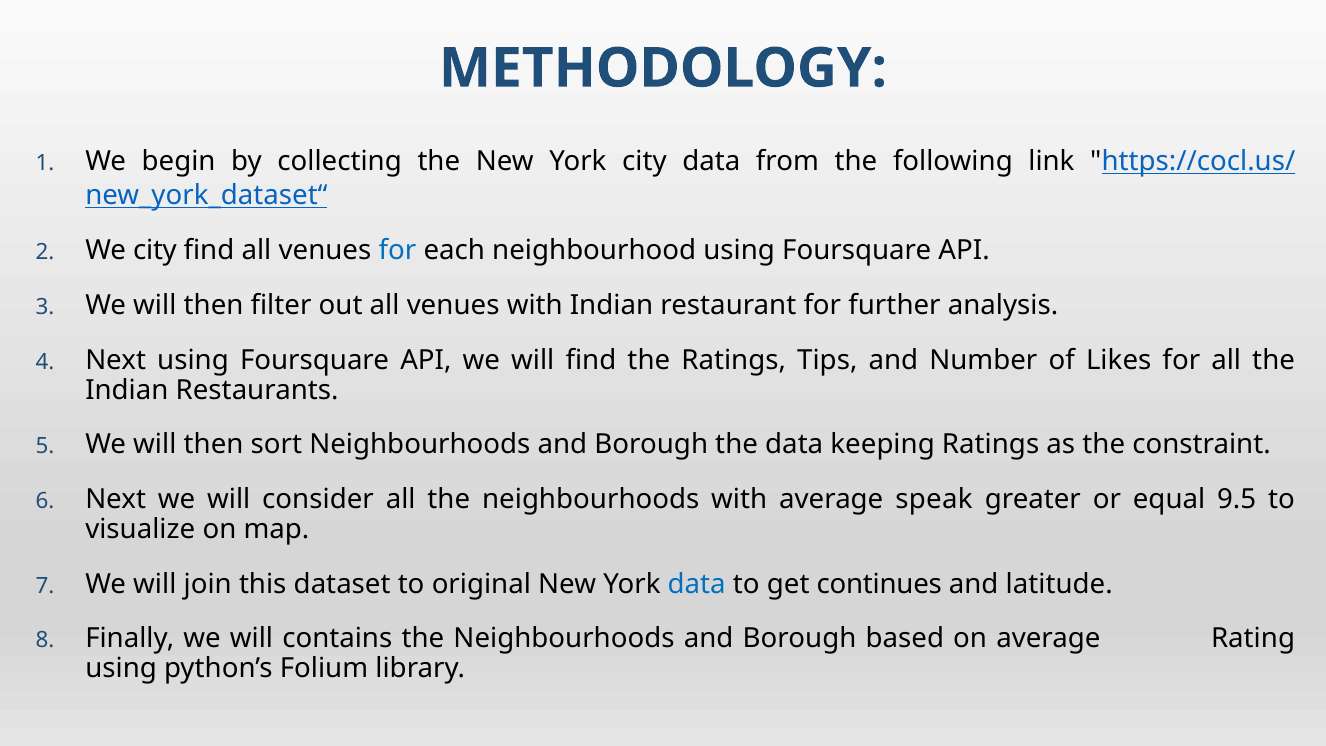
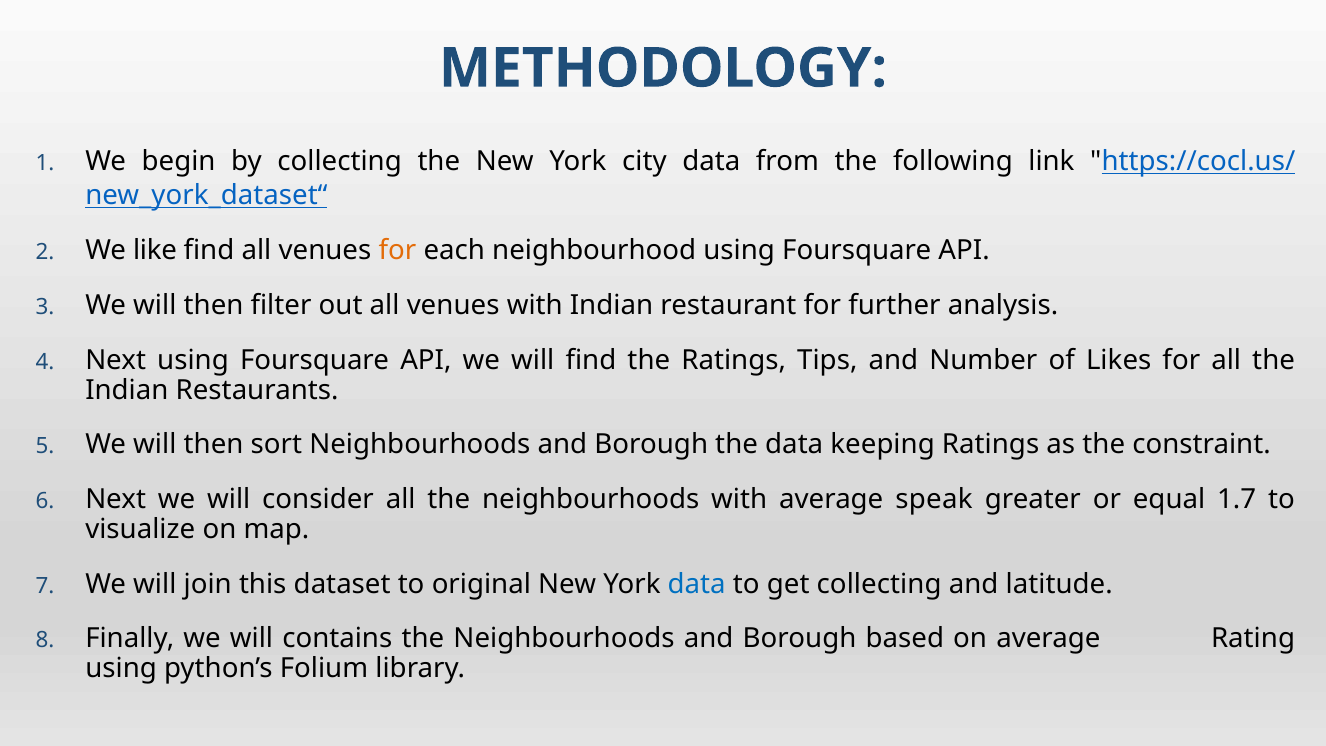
We city: city -> like
for at (397, 251) colour: blue -> orange
9.5: 9.5 -> 1.7
get continues: continues -> collecting
